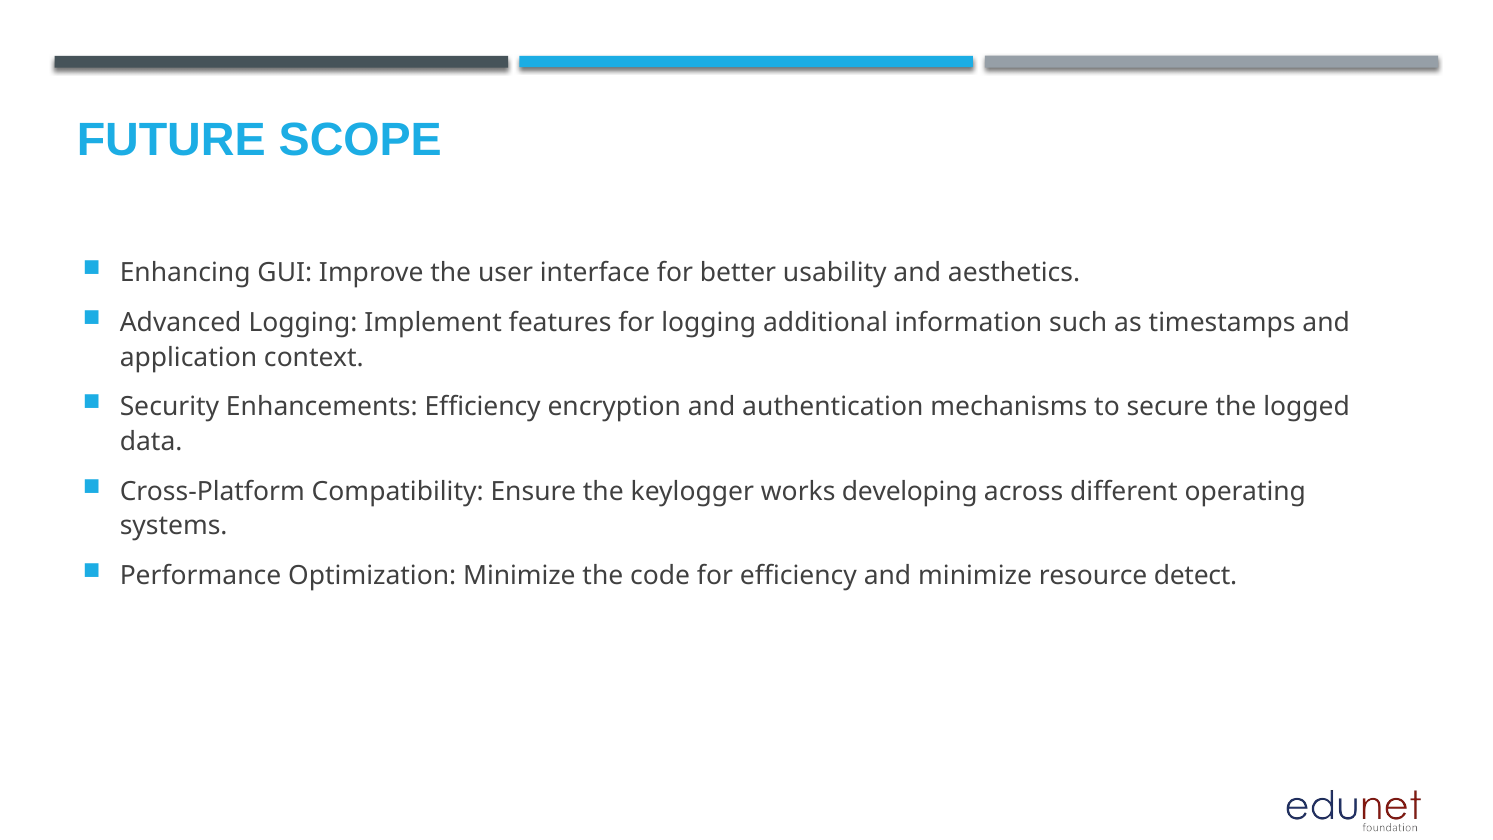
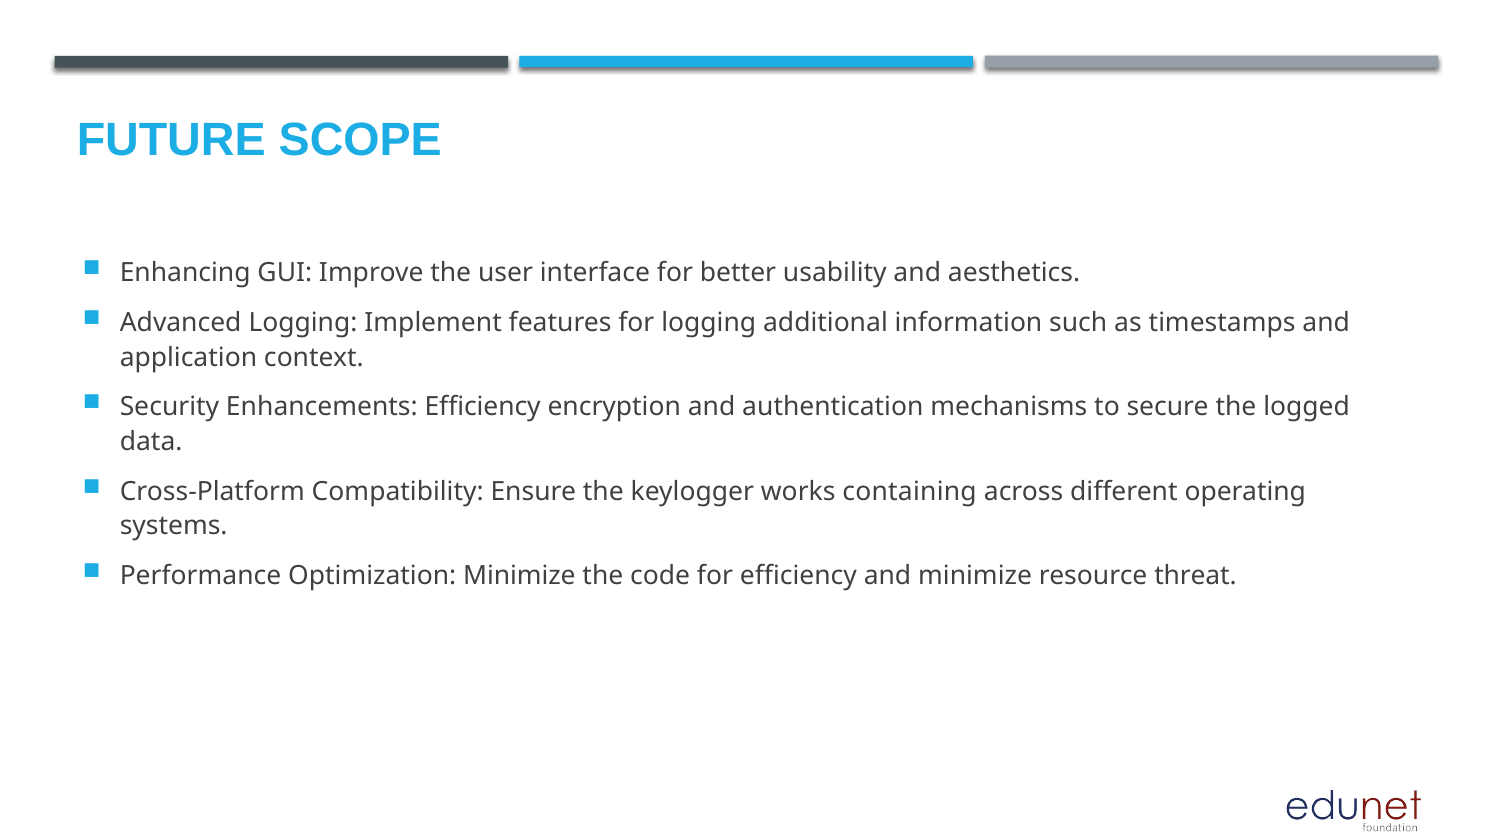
developing: developing -> containing
detect: detect -> threat
